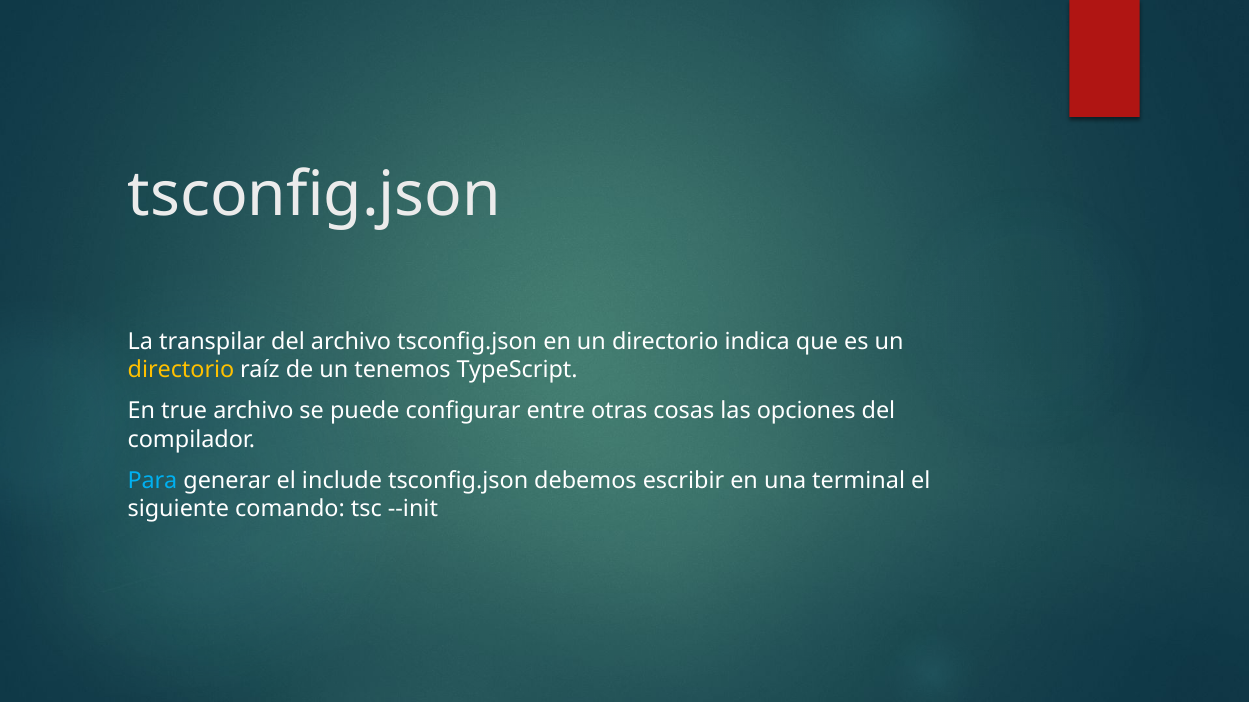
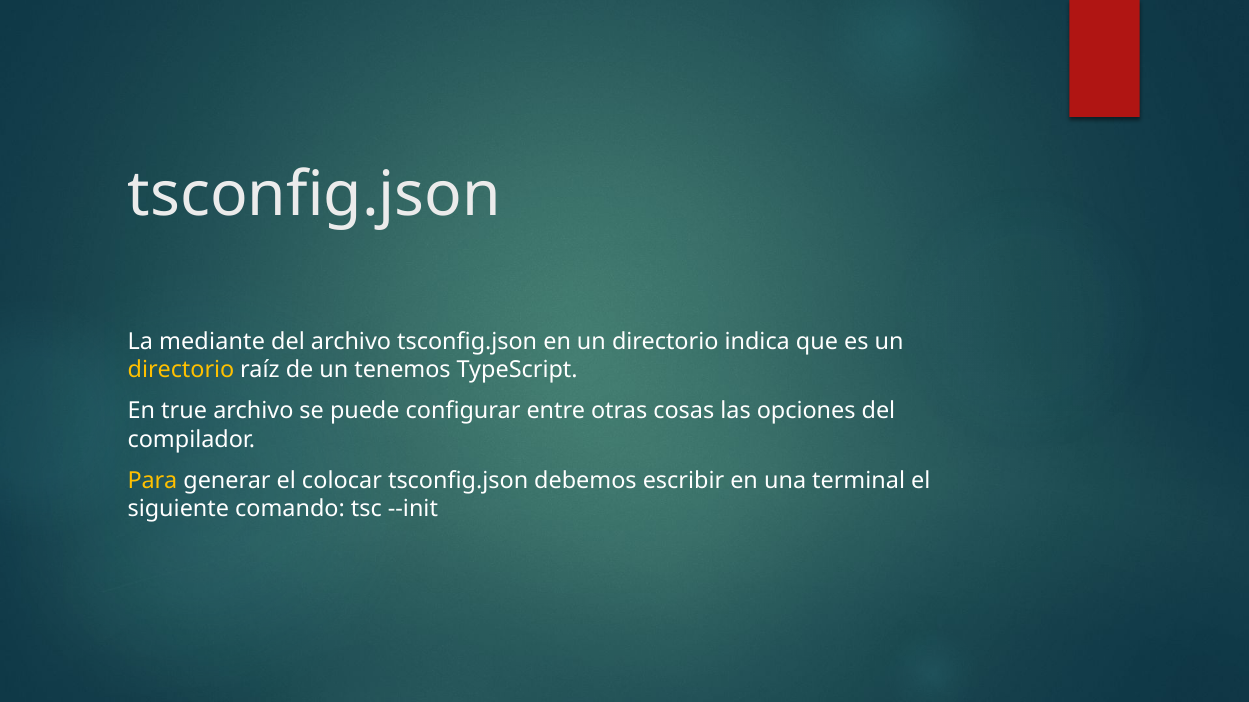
transpilar: transpilar -> mediante
Para colour: light blue -> yellow
include: include -> colocar
